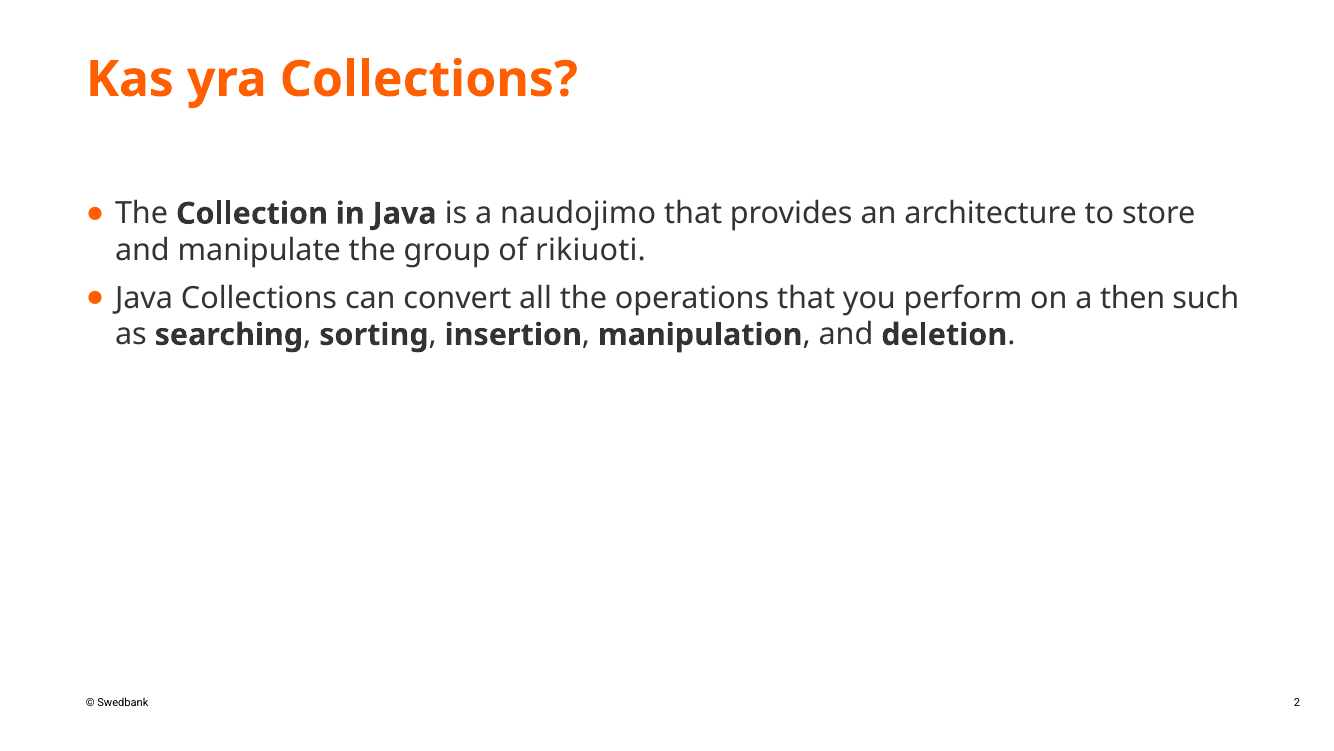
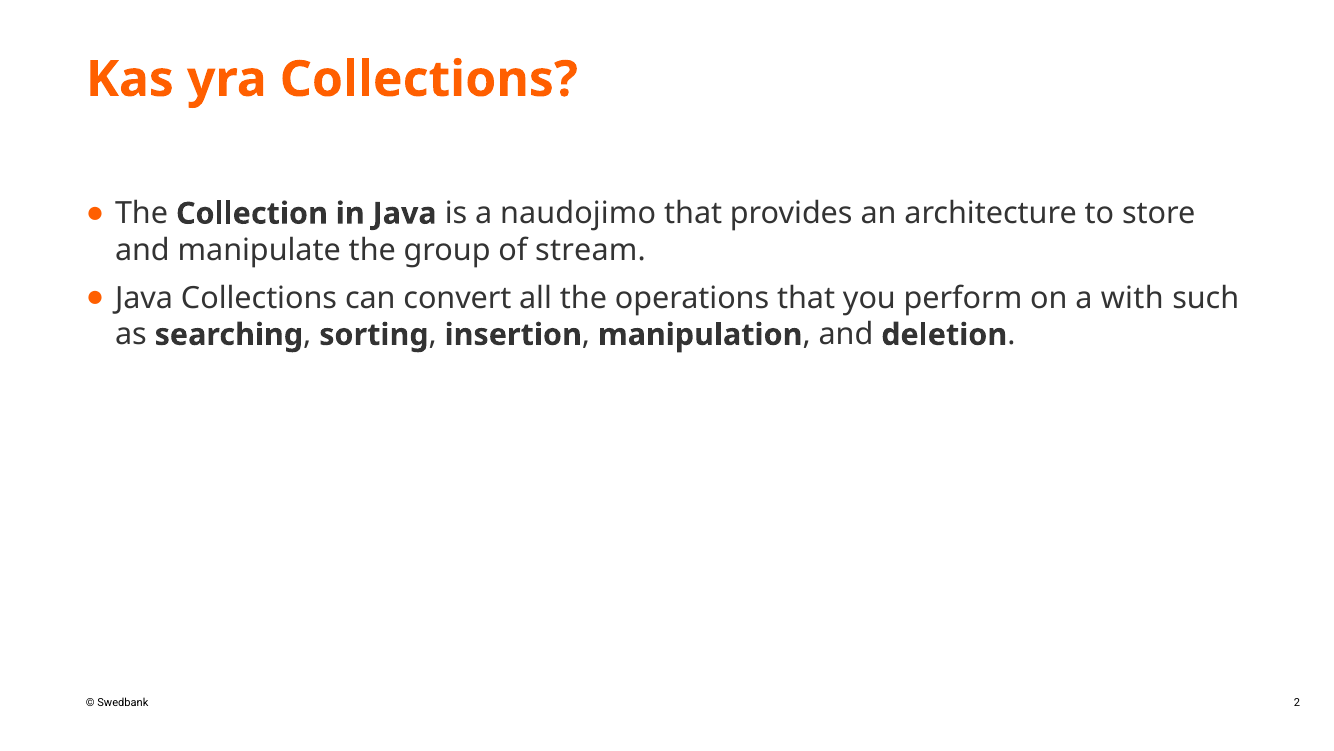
rikiuoti: rikiuoti -> stream
then: then -> with
